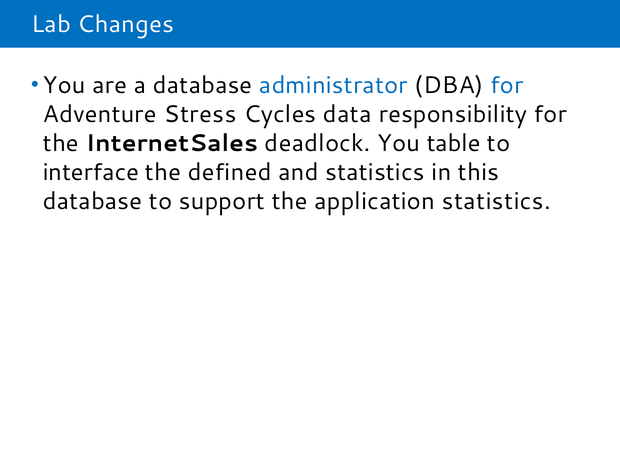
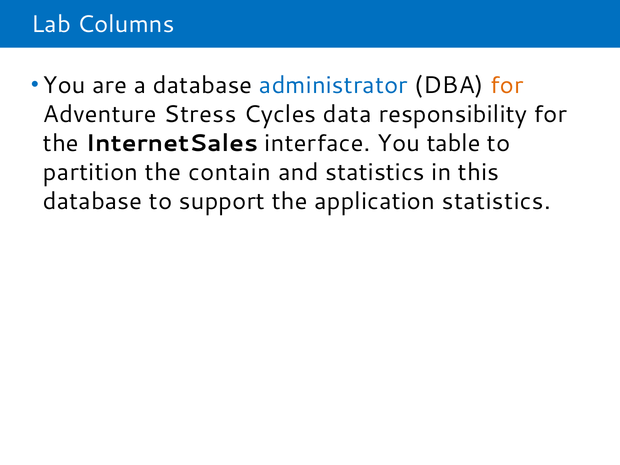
Changes: Changes -> Columns
for at (507, 85) colour: blue -> orange
deadlock: deadlock -> interface
interface: interface -> partition
defined: defined -> contain
